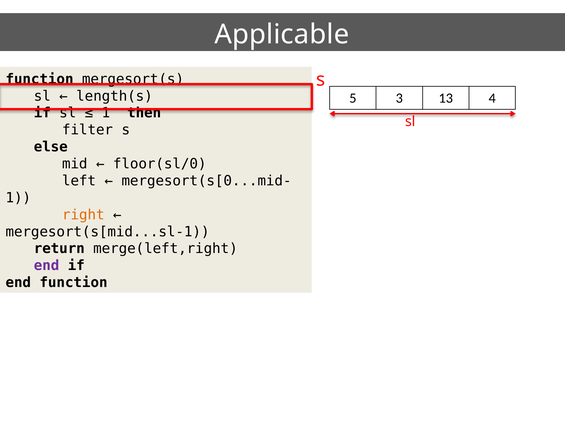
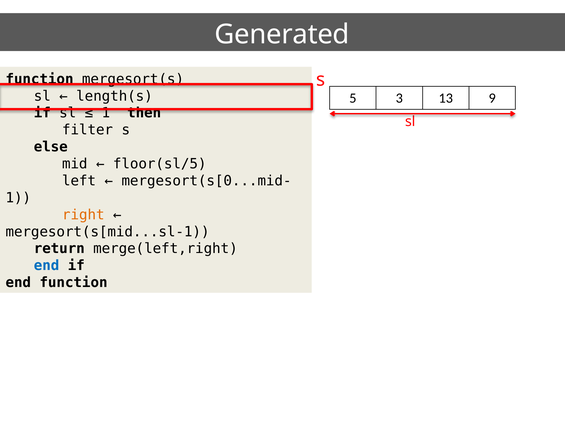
Applicable: Applicable -> Generated
4: 4 -> 9
floor(sl/0: floor(sl/0 -> floor(sl/5
end at (47, 265) colour: purple -> blue
